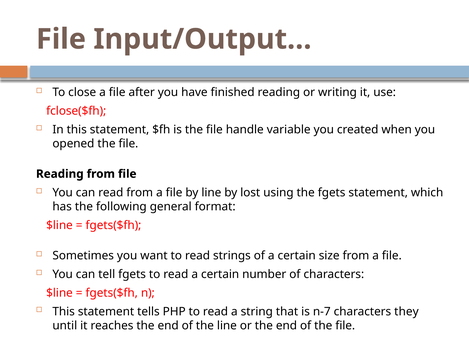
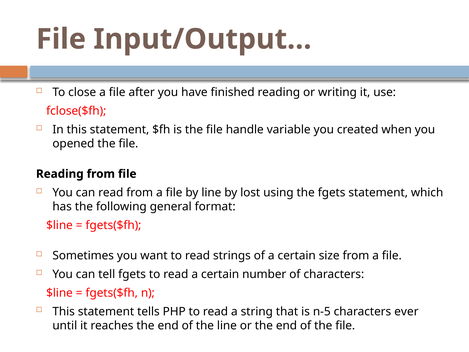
n-7: n-7 -> n-5
they: they -> ever
